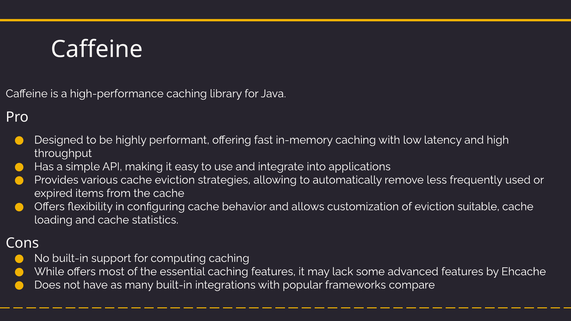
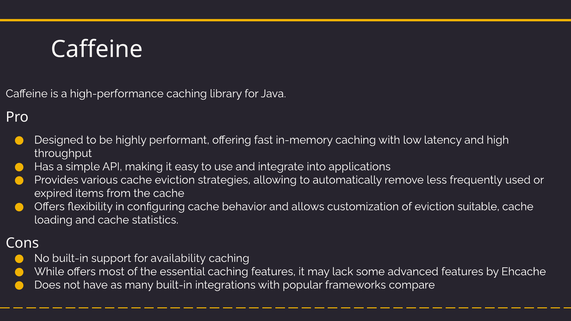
computing: computing -> availability
